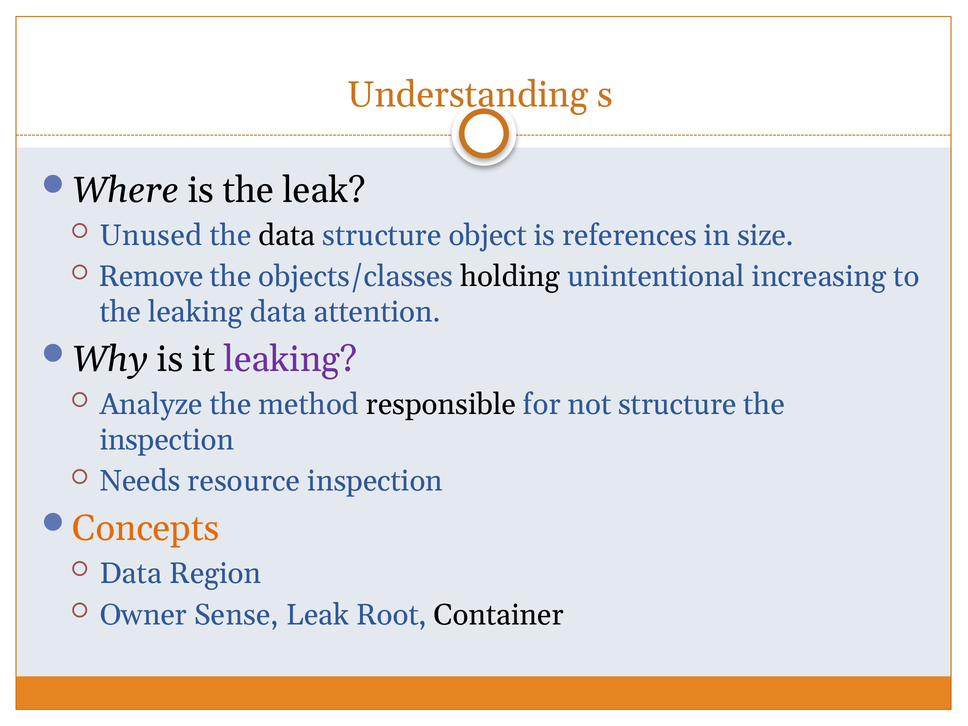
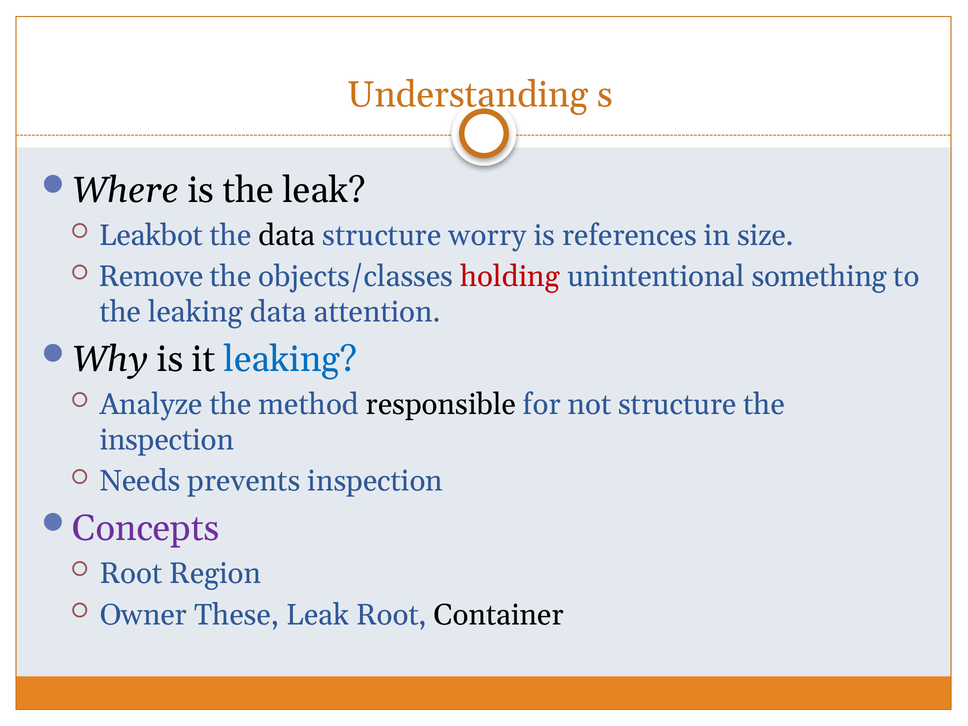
Unused: Unused -> Leakbot
object: object -> worry
holding colour: black -> red
increasing: increasing -> something
leaking at (291, 359) colour: purple -> blue
resource: resource -> prevents
Concepts colour: orange -> purple
Data at (131, 573): Data -> Root
Sense: Sense -> These
